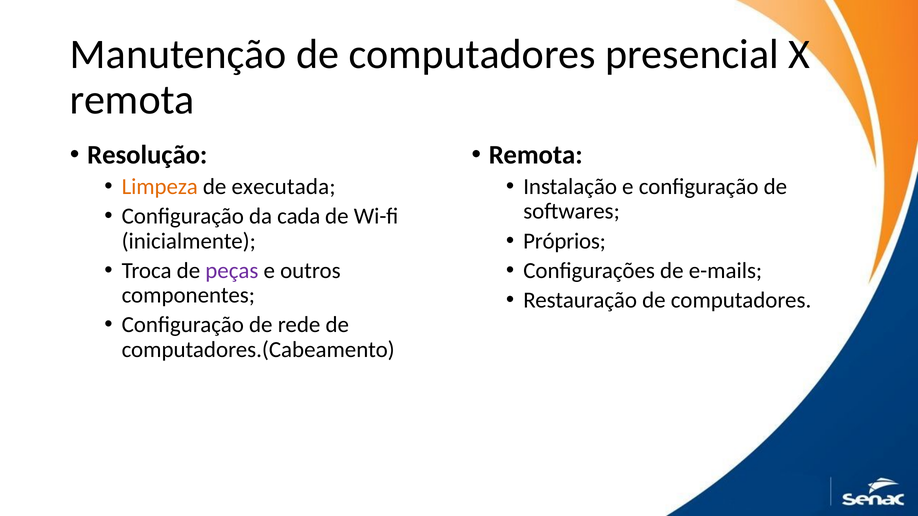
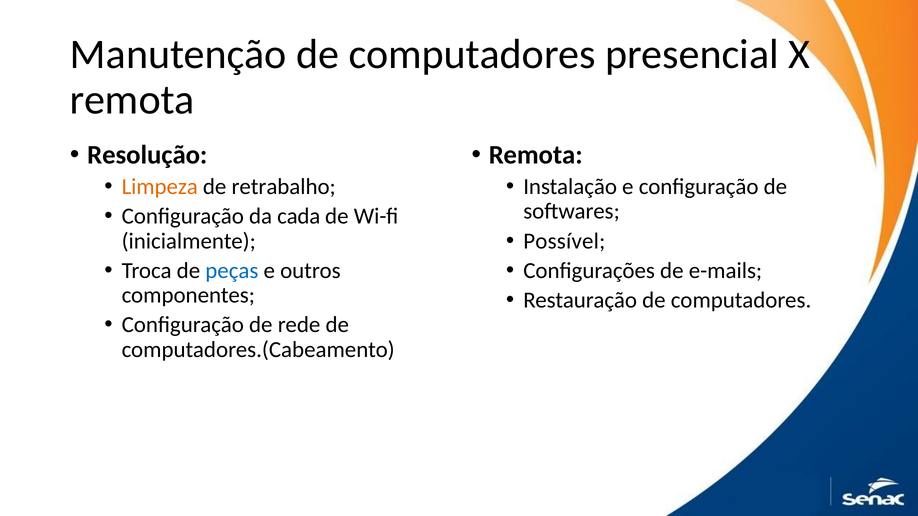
executada: executada -> retrabalho
Próprios: Próprios -> Possível
peças colour: purple -> blue
